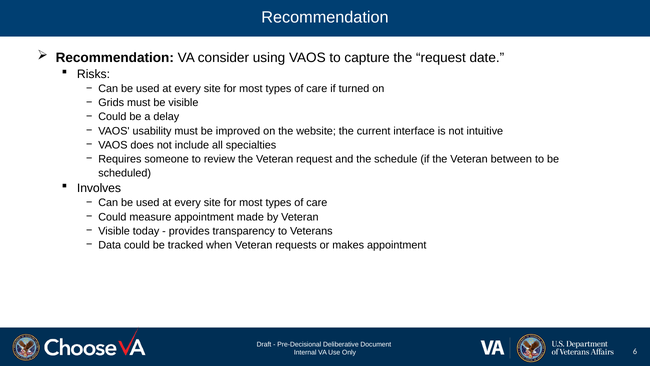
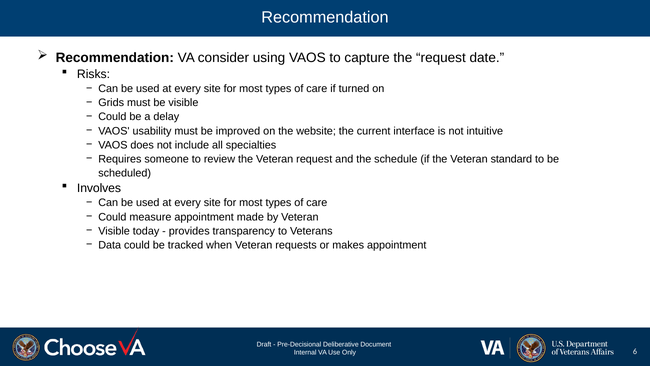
between: between -> standard
